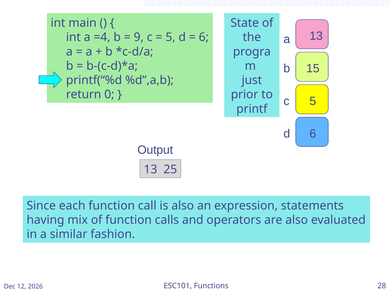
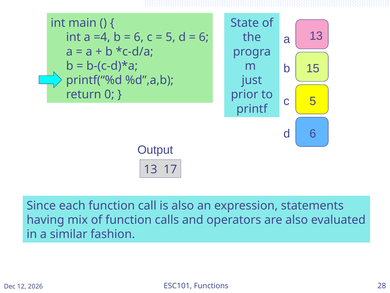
9 at (139, 37): 9 -> 6
25: 25 -> 17
